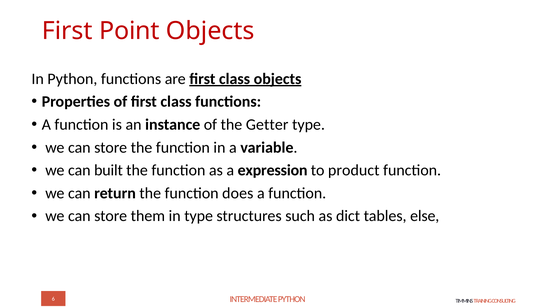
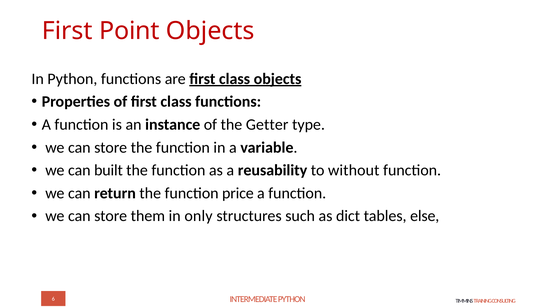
expression: expression -> reusability
product: product -> without
does: does -> price
in type: type -> only
